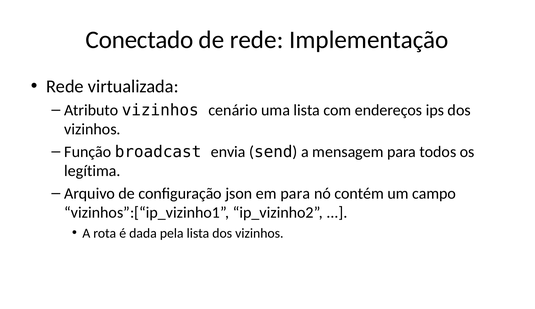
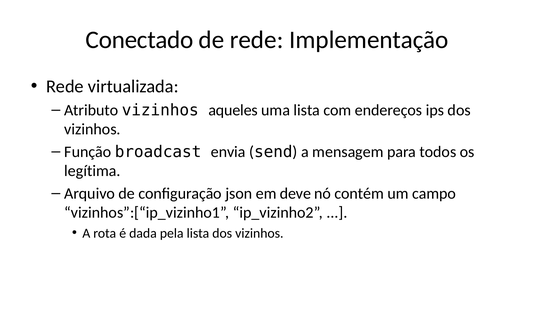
cenário: cenário -> aqueles
em para: para -> deve
